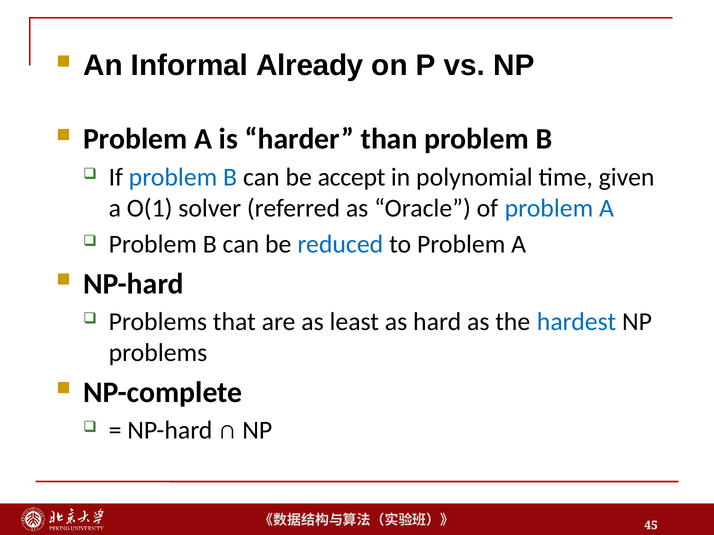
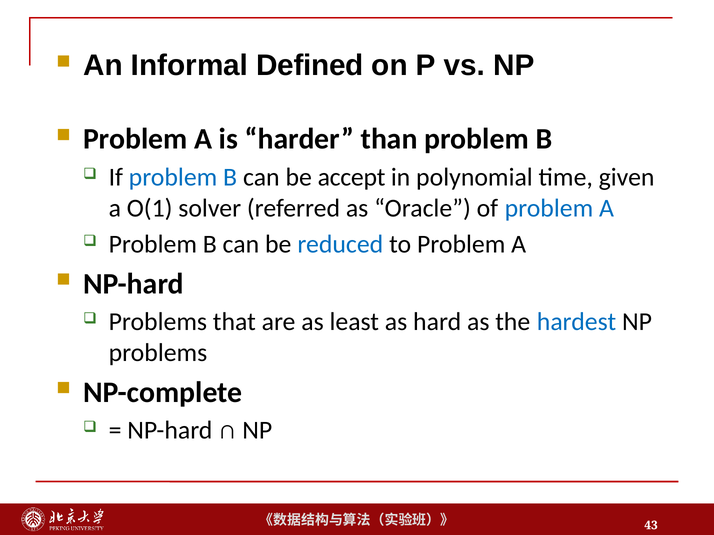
Already: Already -> Defined
45: 45 -> 43
